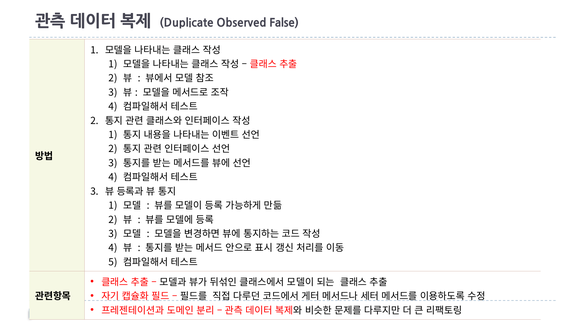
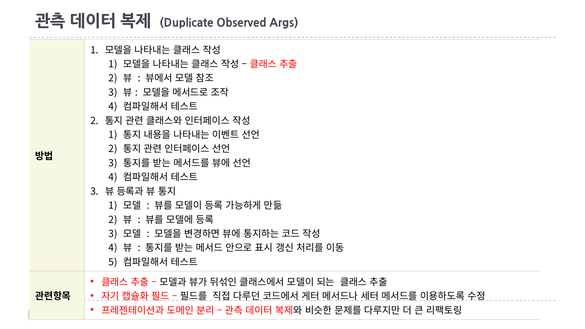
False: False -> Args
